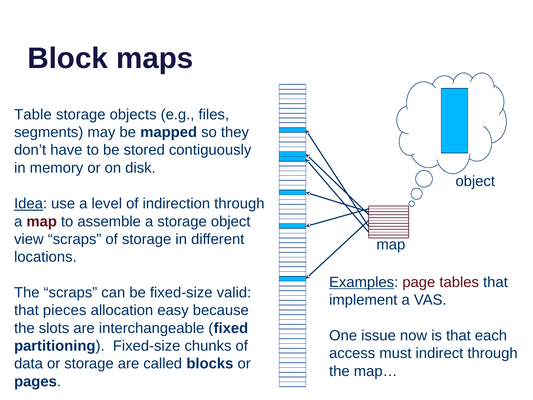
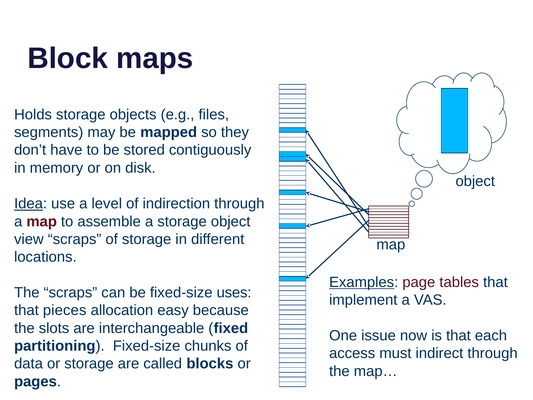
Table: Table -> Holds
valid: valid -> uses
